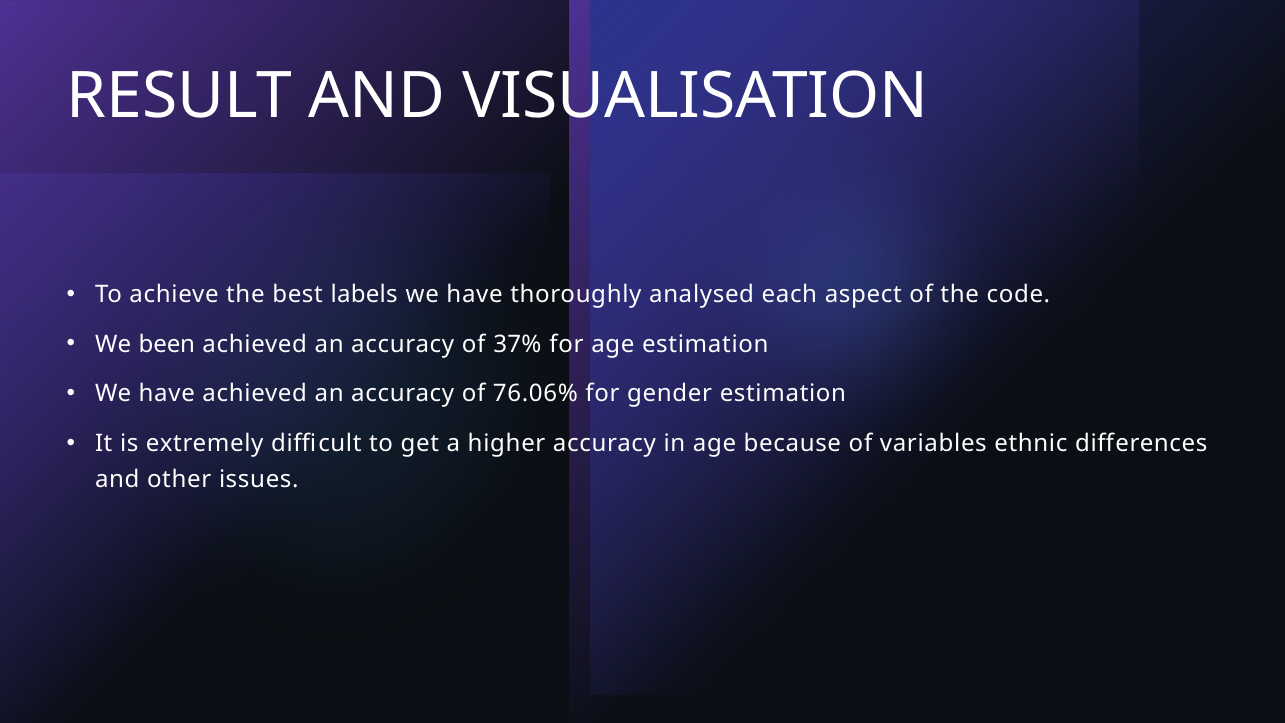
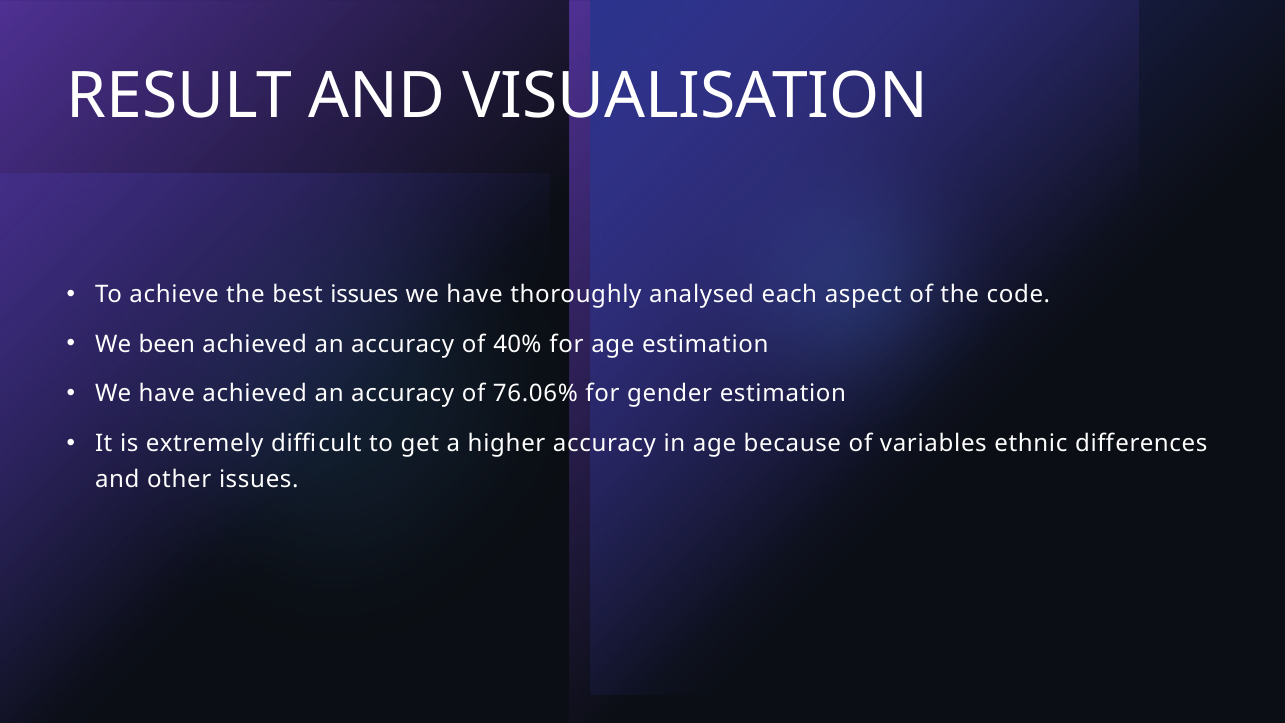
best labels: labels -> issues
37%: 37% -> 40%
